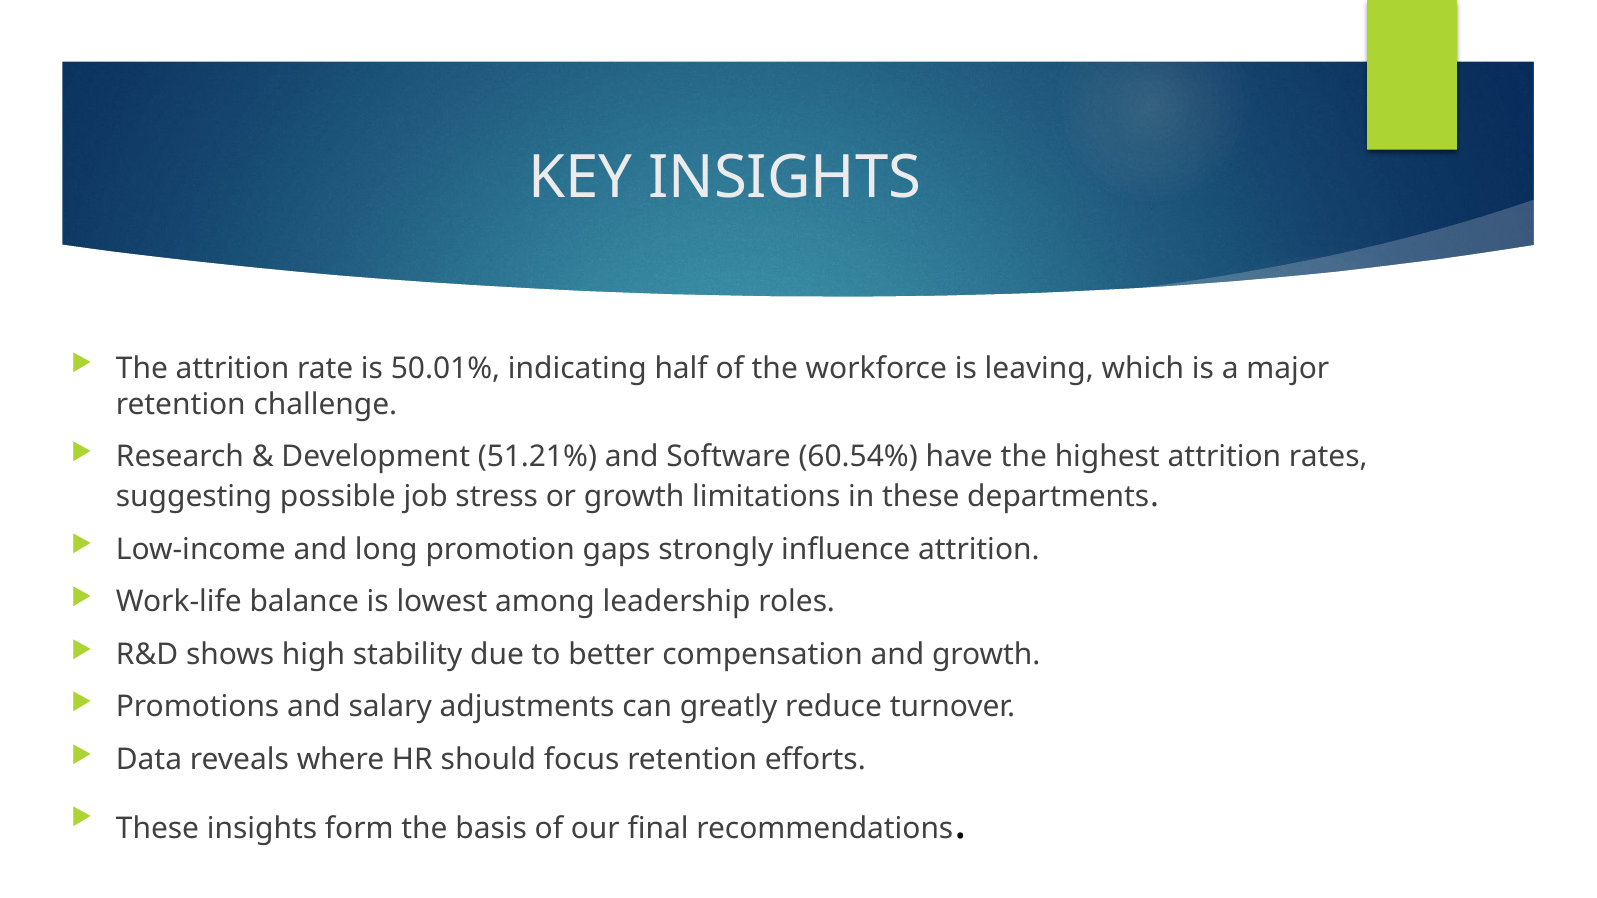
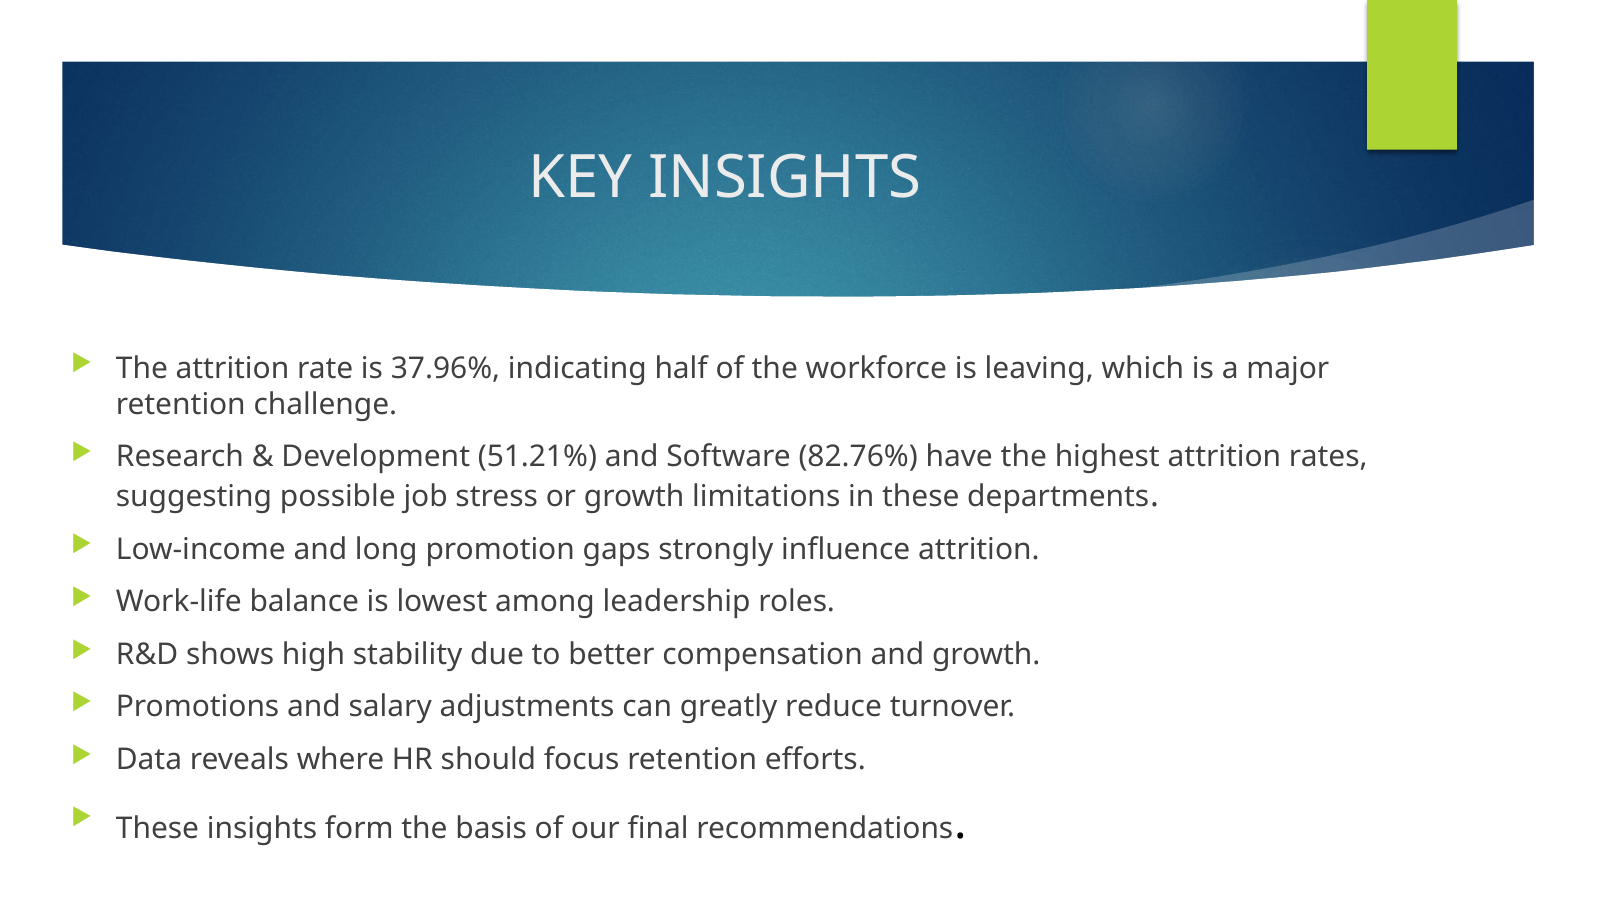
50.01%: 50.01% -> 37.96%
60.54%: 60.54% -> 82.76%
